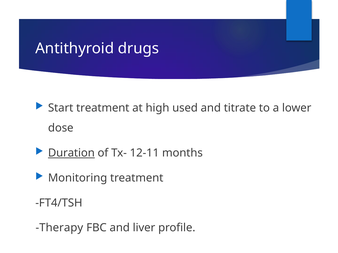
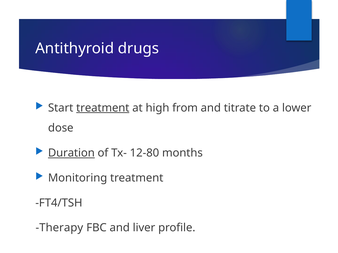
treatment at (103, 108) underline: none -> present
used: used -> from
12-11: 12-11 -> 12-80
